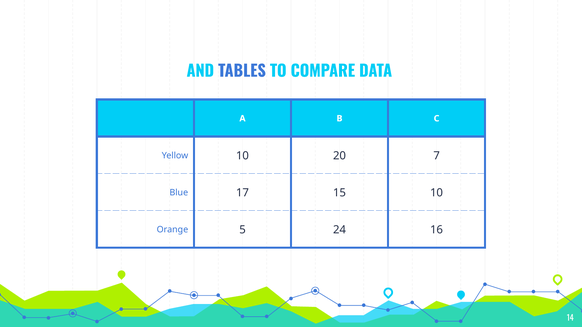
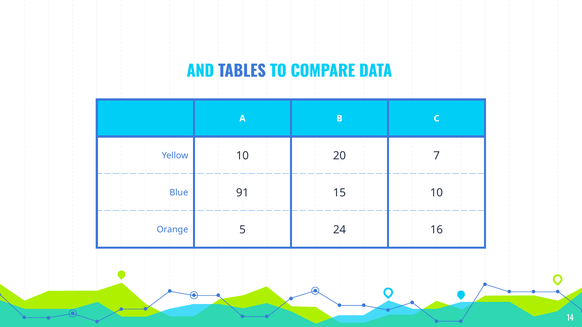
17: 17 -> 91
